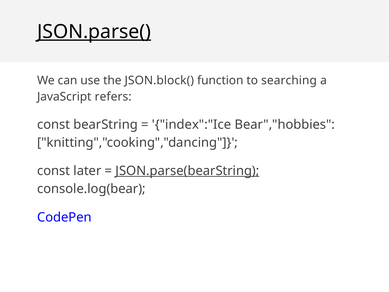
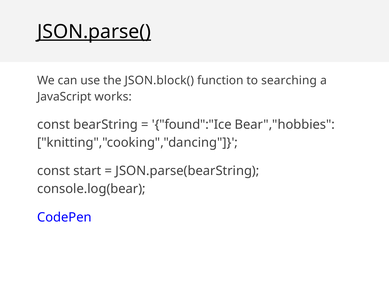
refers: refers -> works
index":"Ice: index":"Ice -> found":"Ice
later: later -> start
JSON.parse(bearString underline: present -> none
